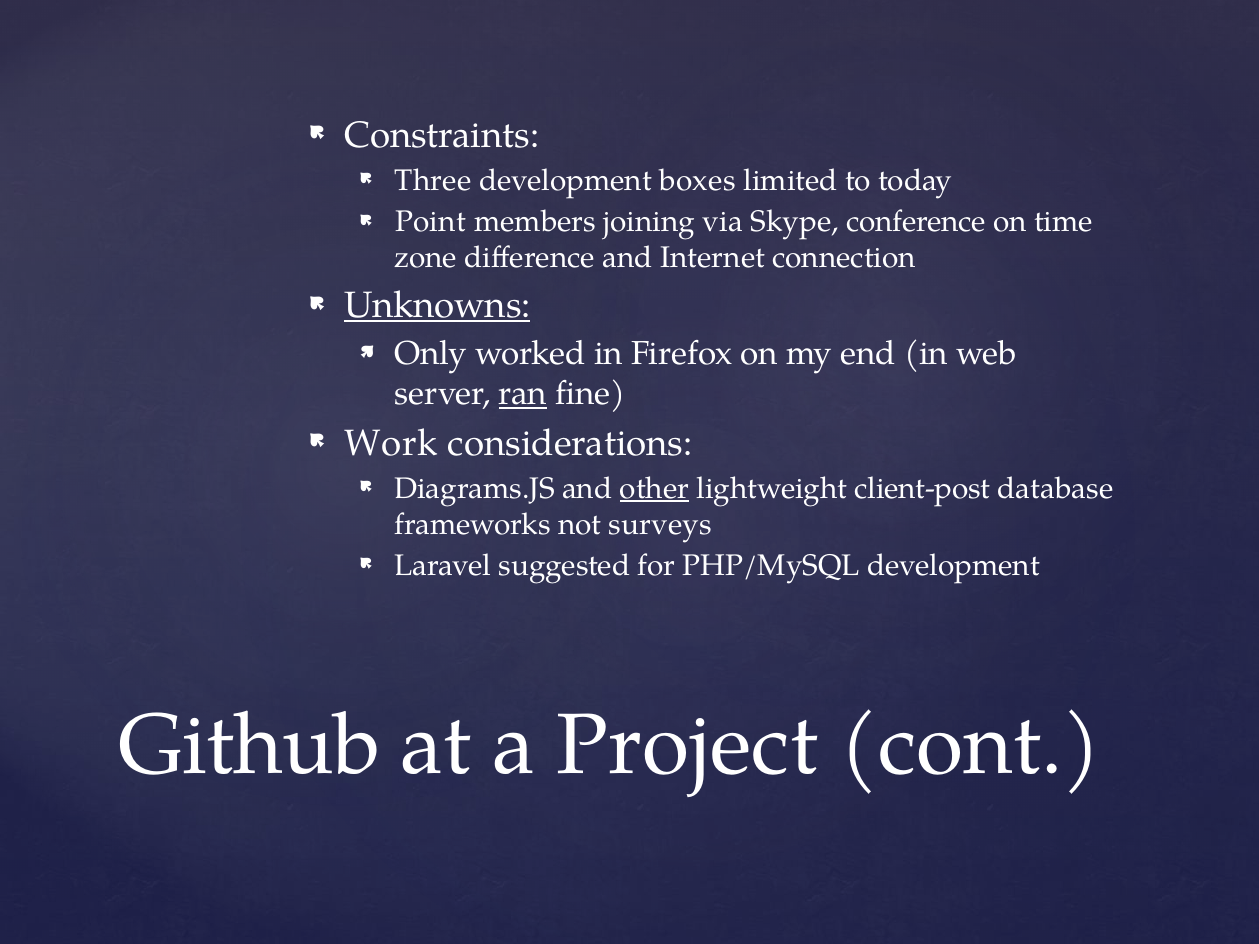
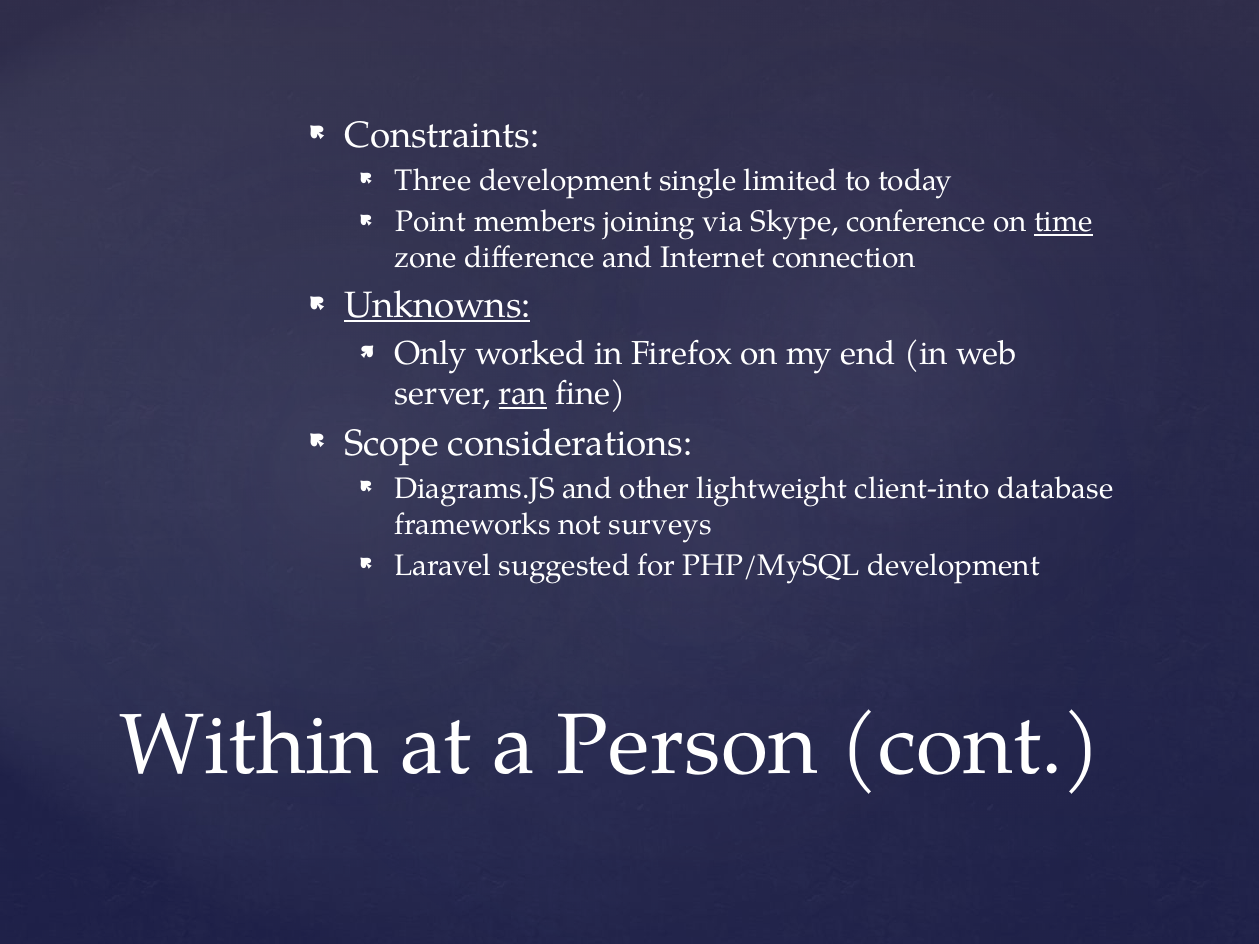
boxes: boxes -> single
time underline: none -> present
Work: Work -> Scope
other underline: present -> none
client-post: client-post -> client-into
Github: Github -> Within
Project: Project -> Person
